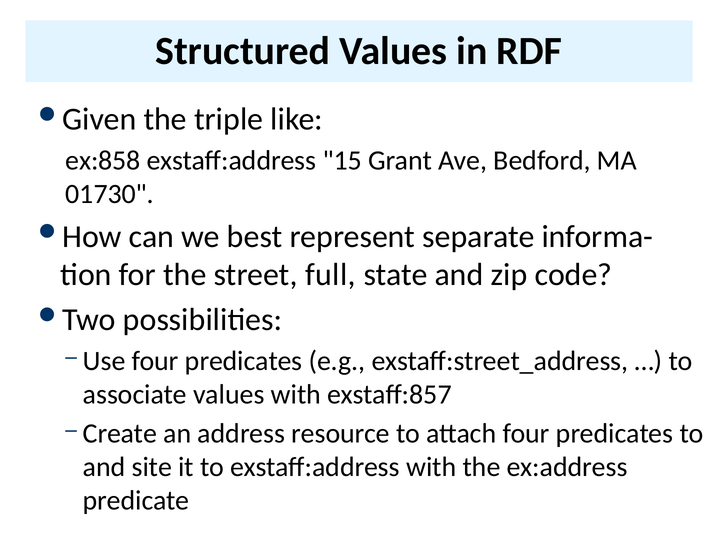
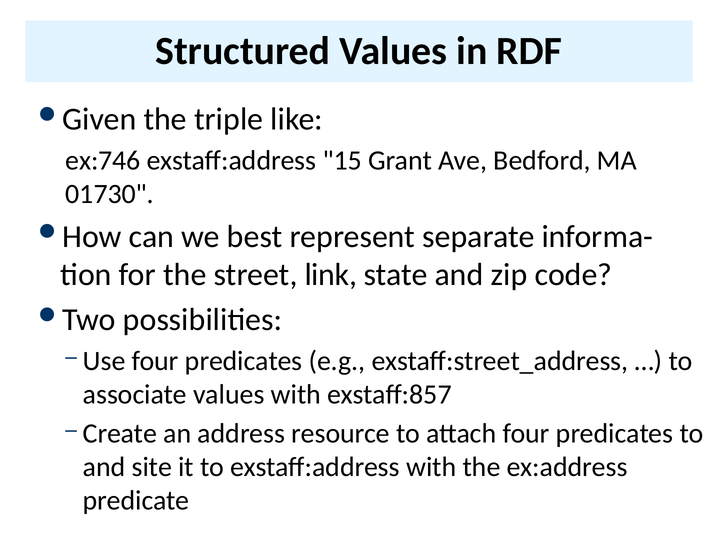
ex:858: ex:858 -> ex:746
full: full -> link
